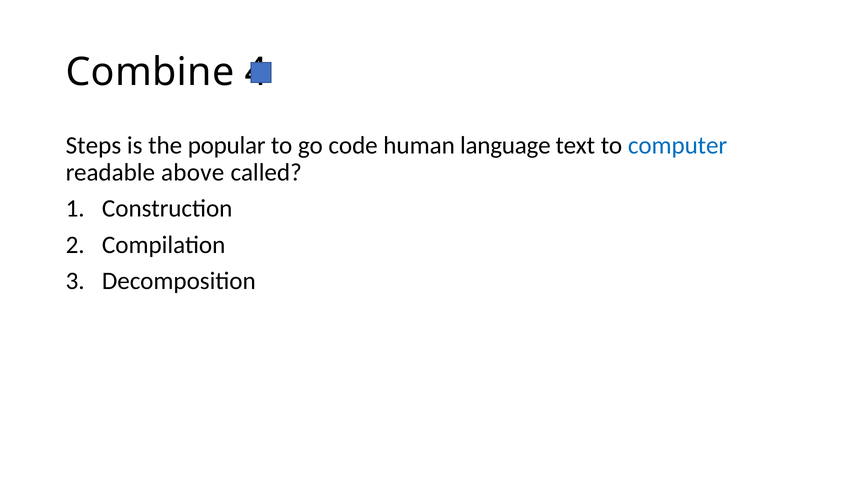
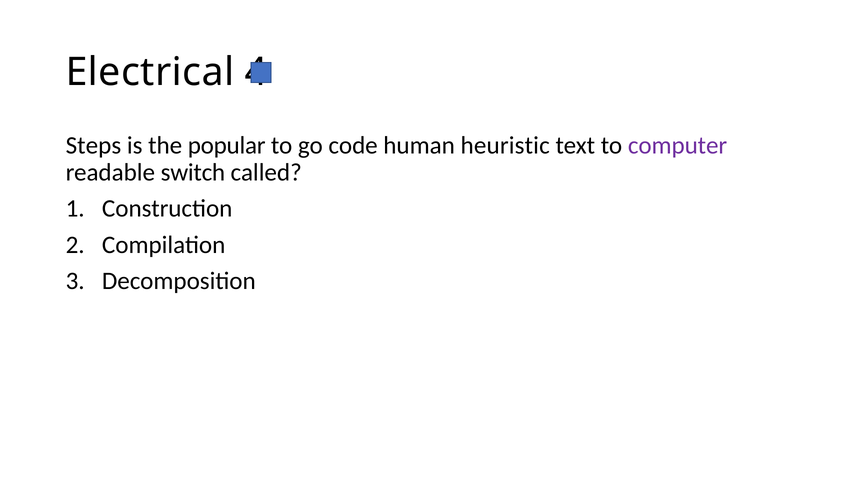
Combine: Combine -> Electrical
language: language -> heuristic
computer colour: blue -> purple
above: above -> switch
